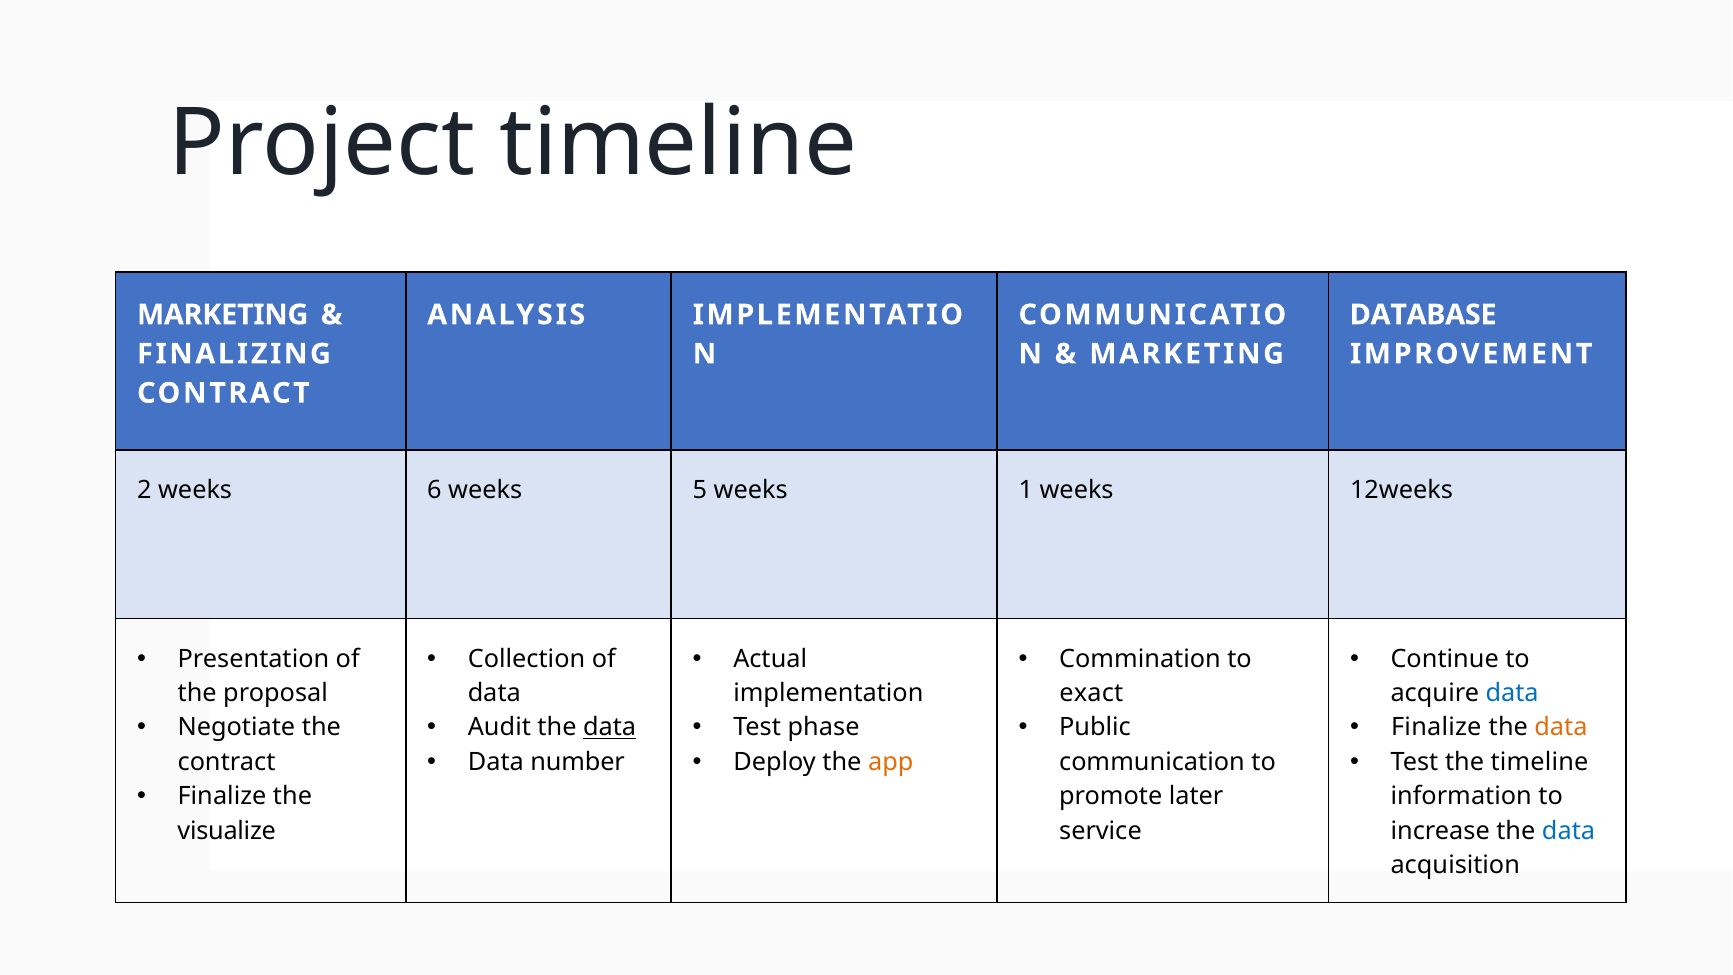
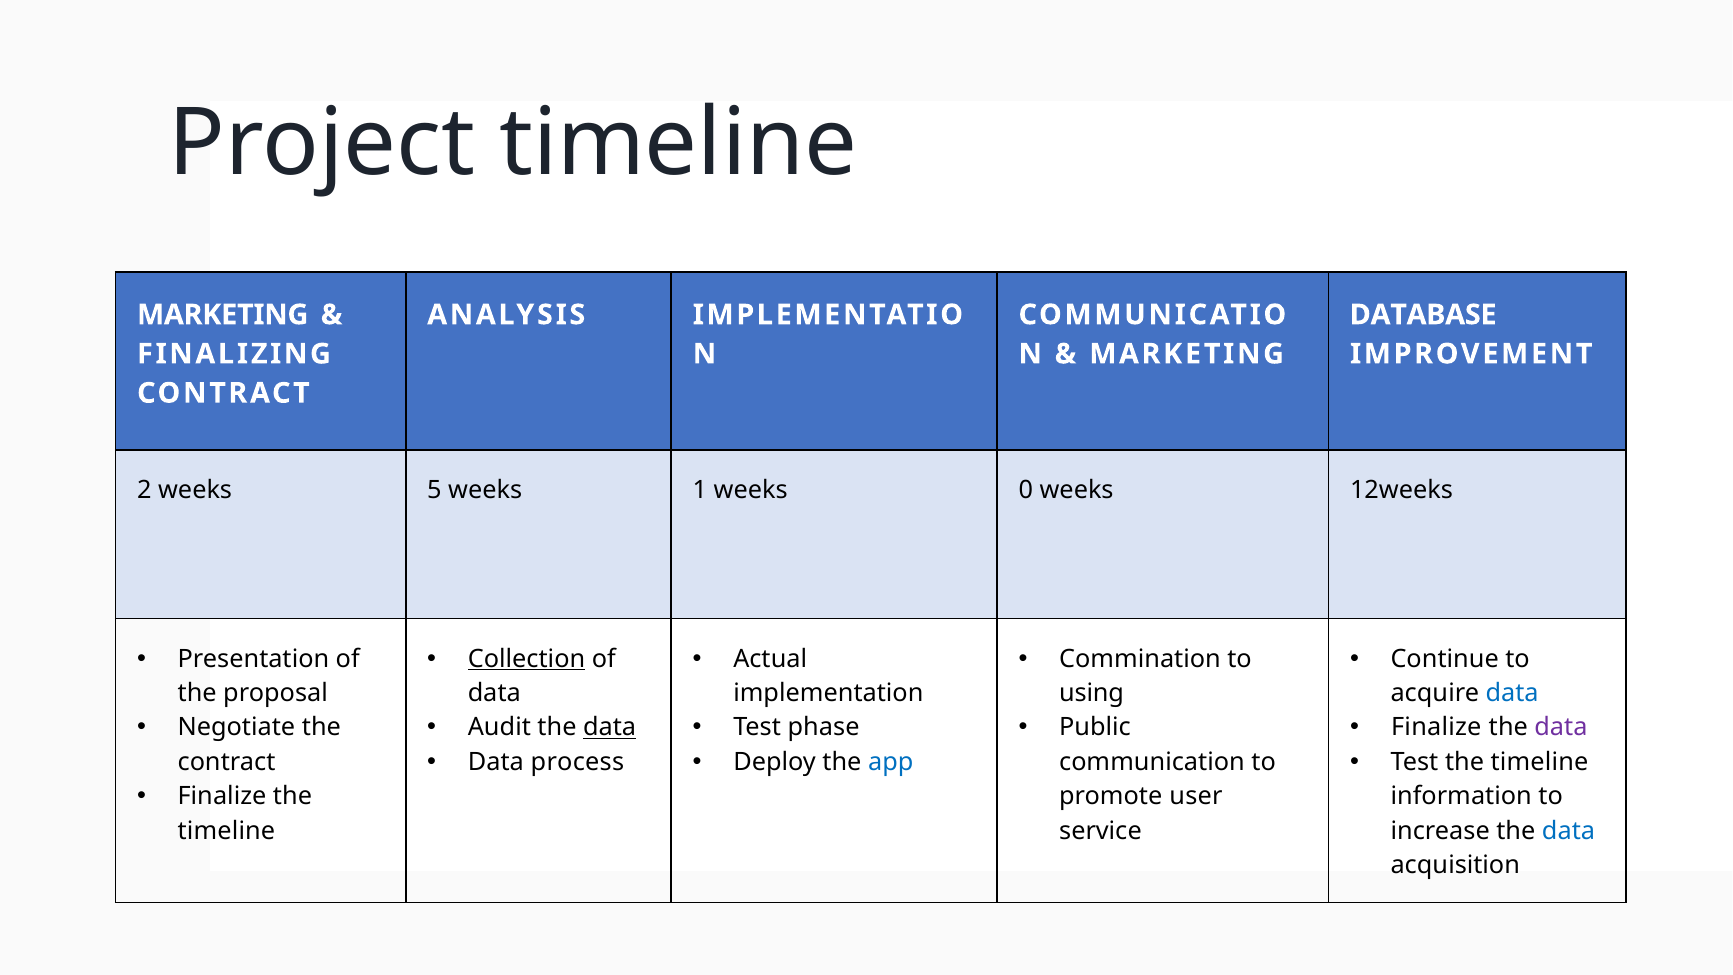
6: 6 -> 5
5: 5 -> 1
1: 1 -> 0
Collection underline: none -> present
exact: exact -> using
data at (1561, 727) colour: orange -> purple
number: number -> process
app colour: orange -> blue
later: later -> user
visualize at (227, 831): visualize -> timeline
